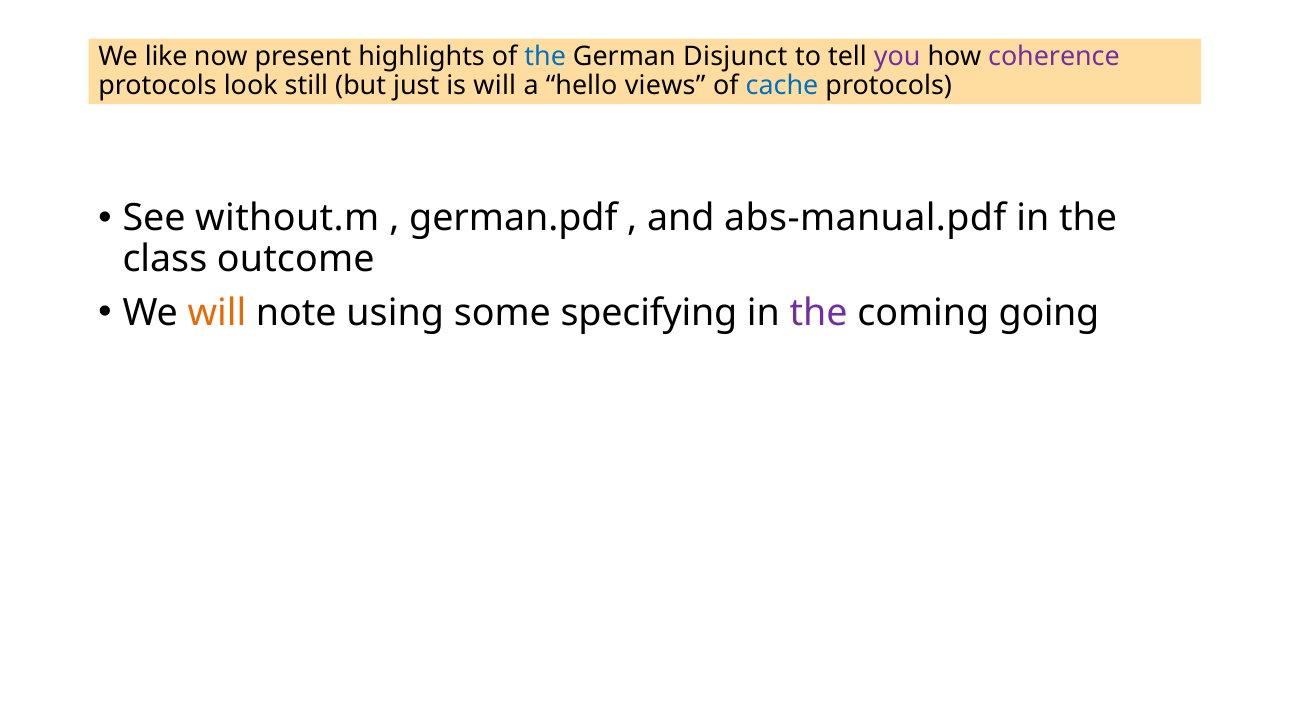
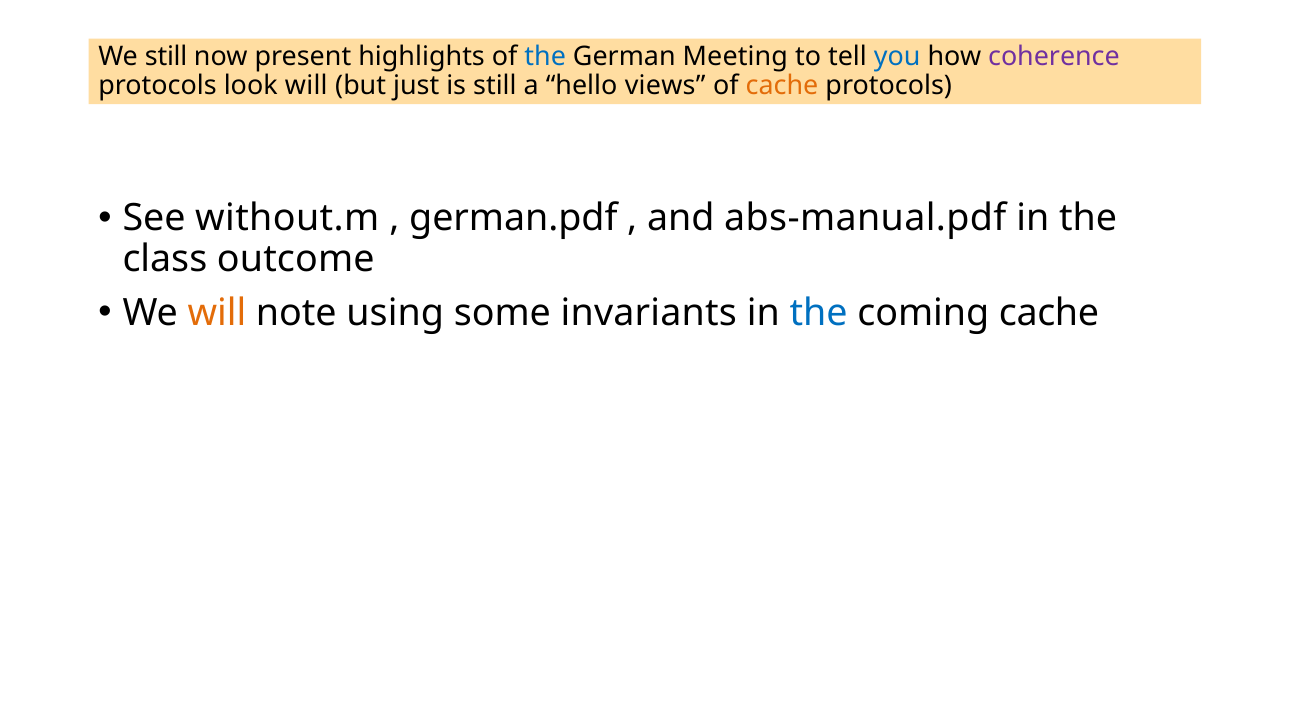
We like: like -> still
Disjunct: Disjunct -> Meeting
you colour: purple -> blue
look still: still -> will
is will: will -> still
cache at (782, 86) colour: blue -> orange
specifying: specifying -> invariants
the at (819, 313) colour: purple -> blue
coming going: going -> cache
